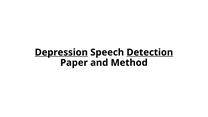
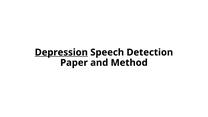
Detection underline: present -> none
